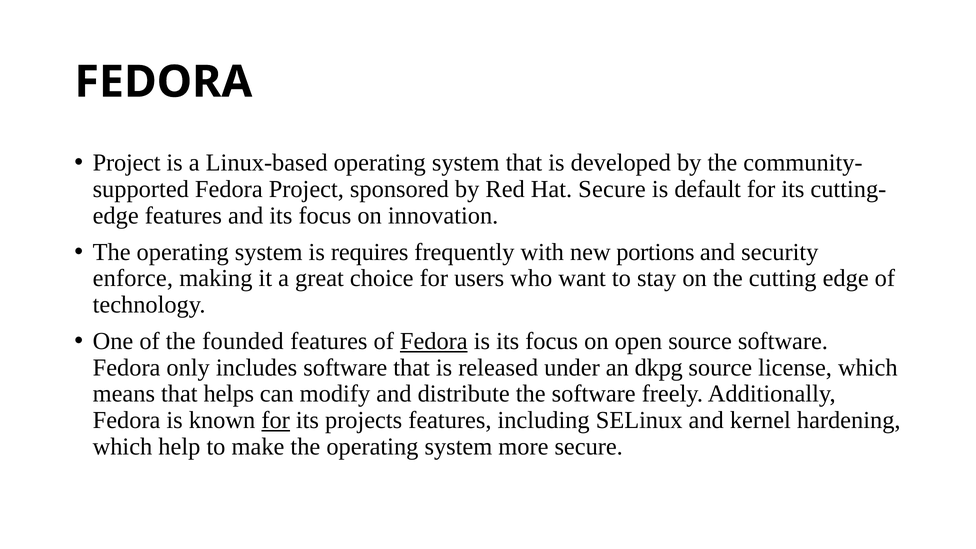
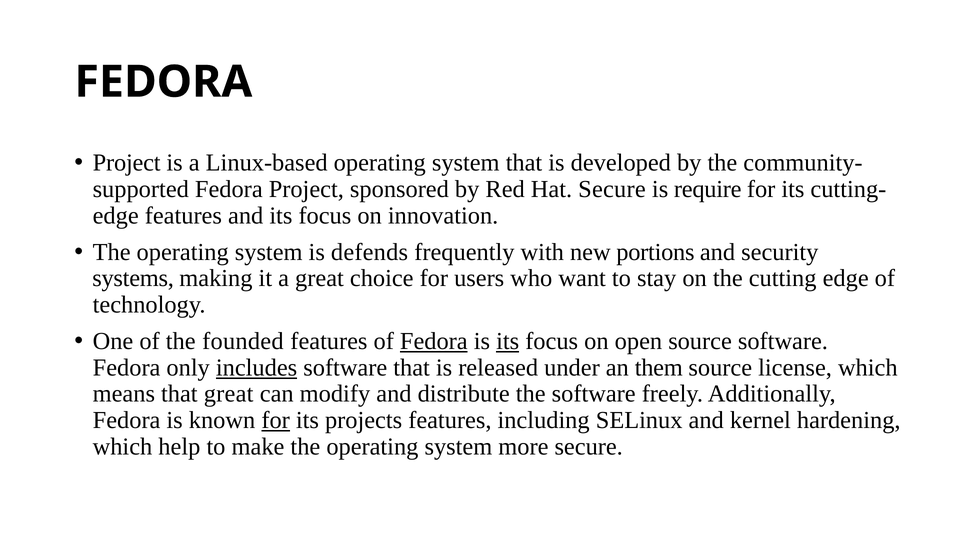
default: default -> require
requires: requires -> defends
enforce: enforce -> systems
its at (508, 341) underline: none -> present
includes underline: none -> present
dkpg: dkpg -> them
that helps: helps -> great
